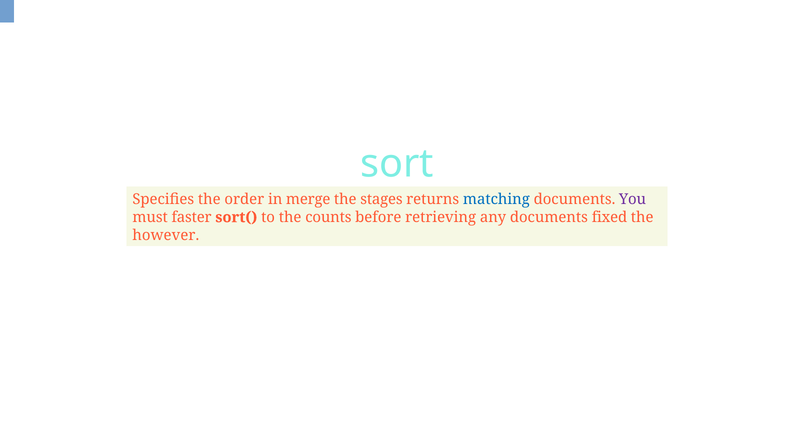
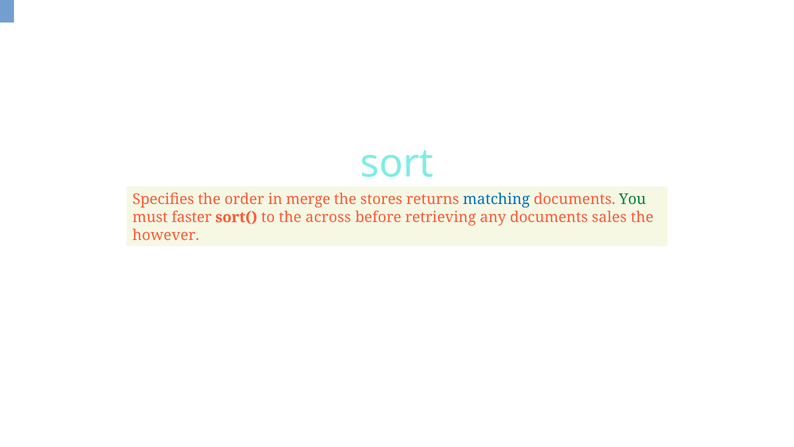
stages: stages -> stores
You colour: purple -> green
counts: counts -> across
fixed: fixed -> sales
